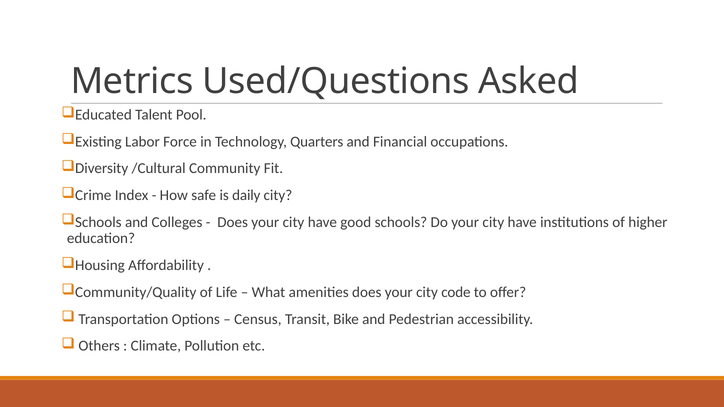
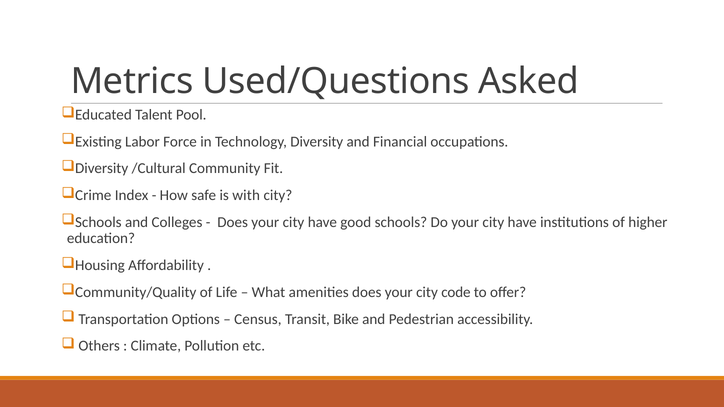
Technology Quarters: Quarters -> Diversity
daily: daily -> with
